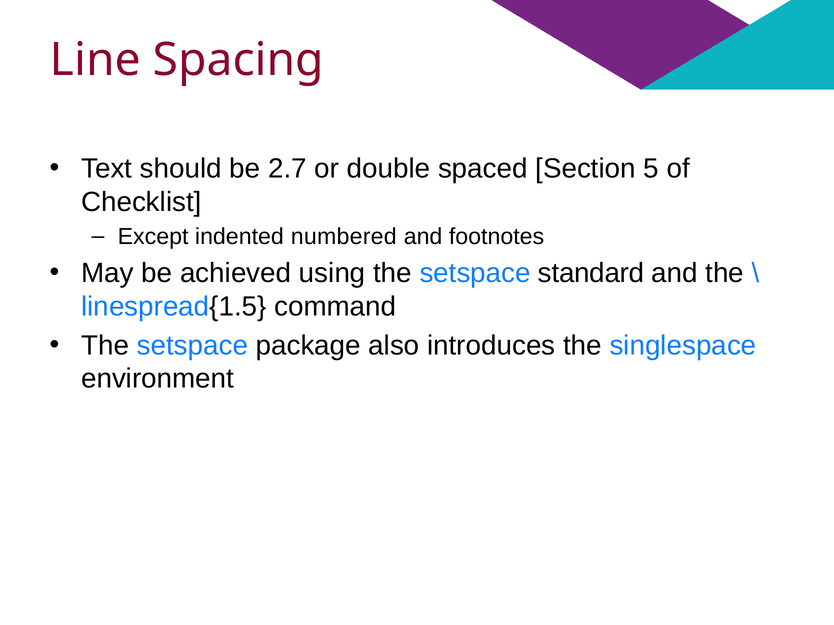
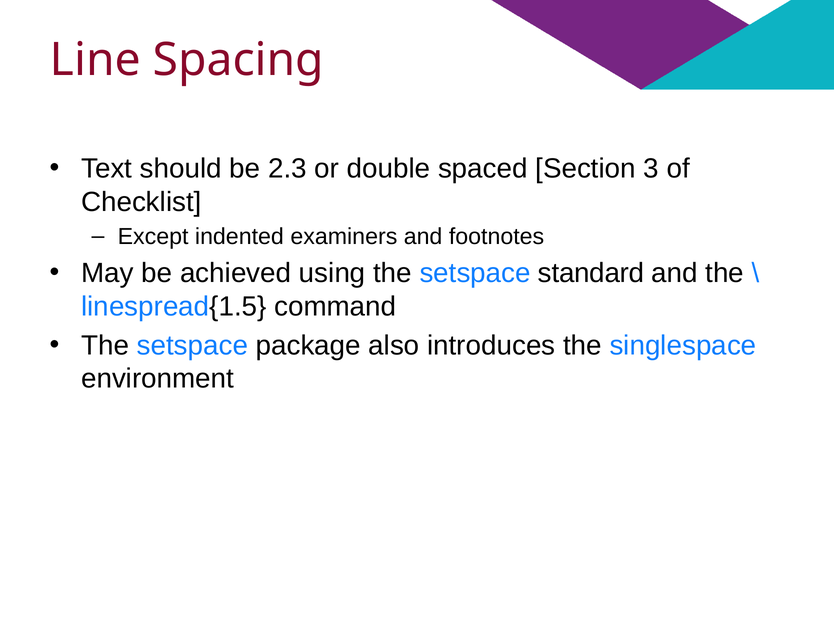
2.7: 2.7 -> 2.3
5: 5 -> 3
numbered: numbered -> examiners
